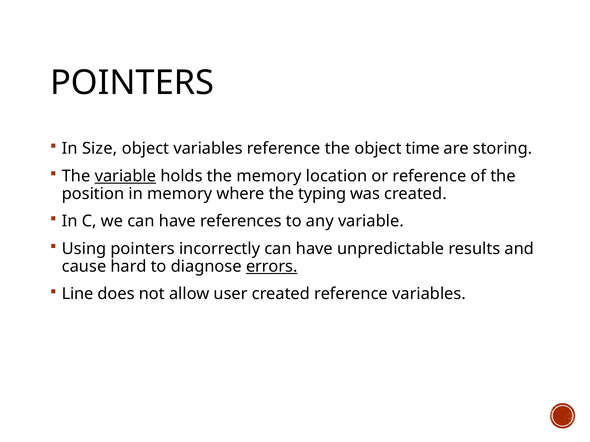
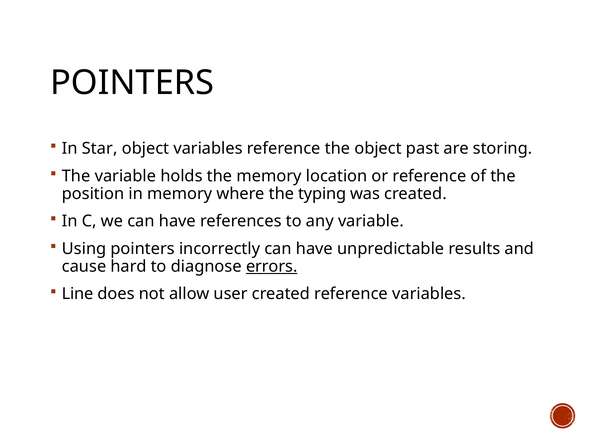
Size: Size -> Star
time: time -> past
variable at (125, 176) underline: present -> none
